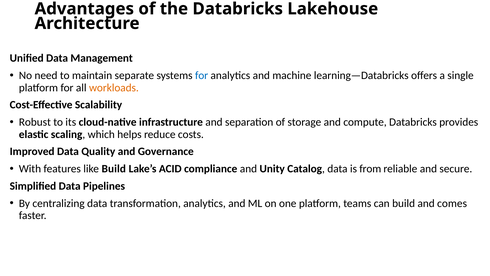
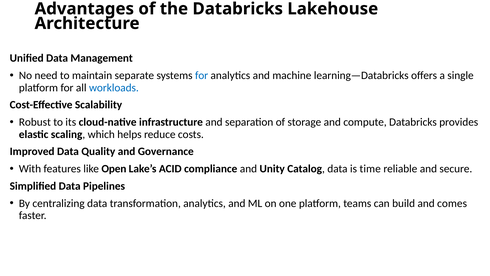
workloads colour: orange -> blue
like Build: Build -> Open
from: from -> time
